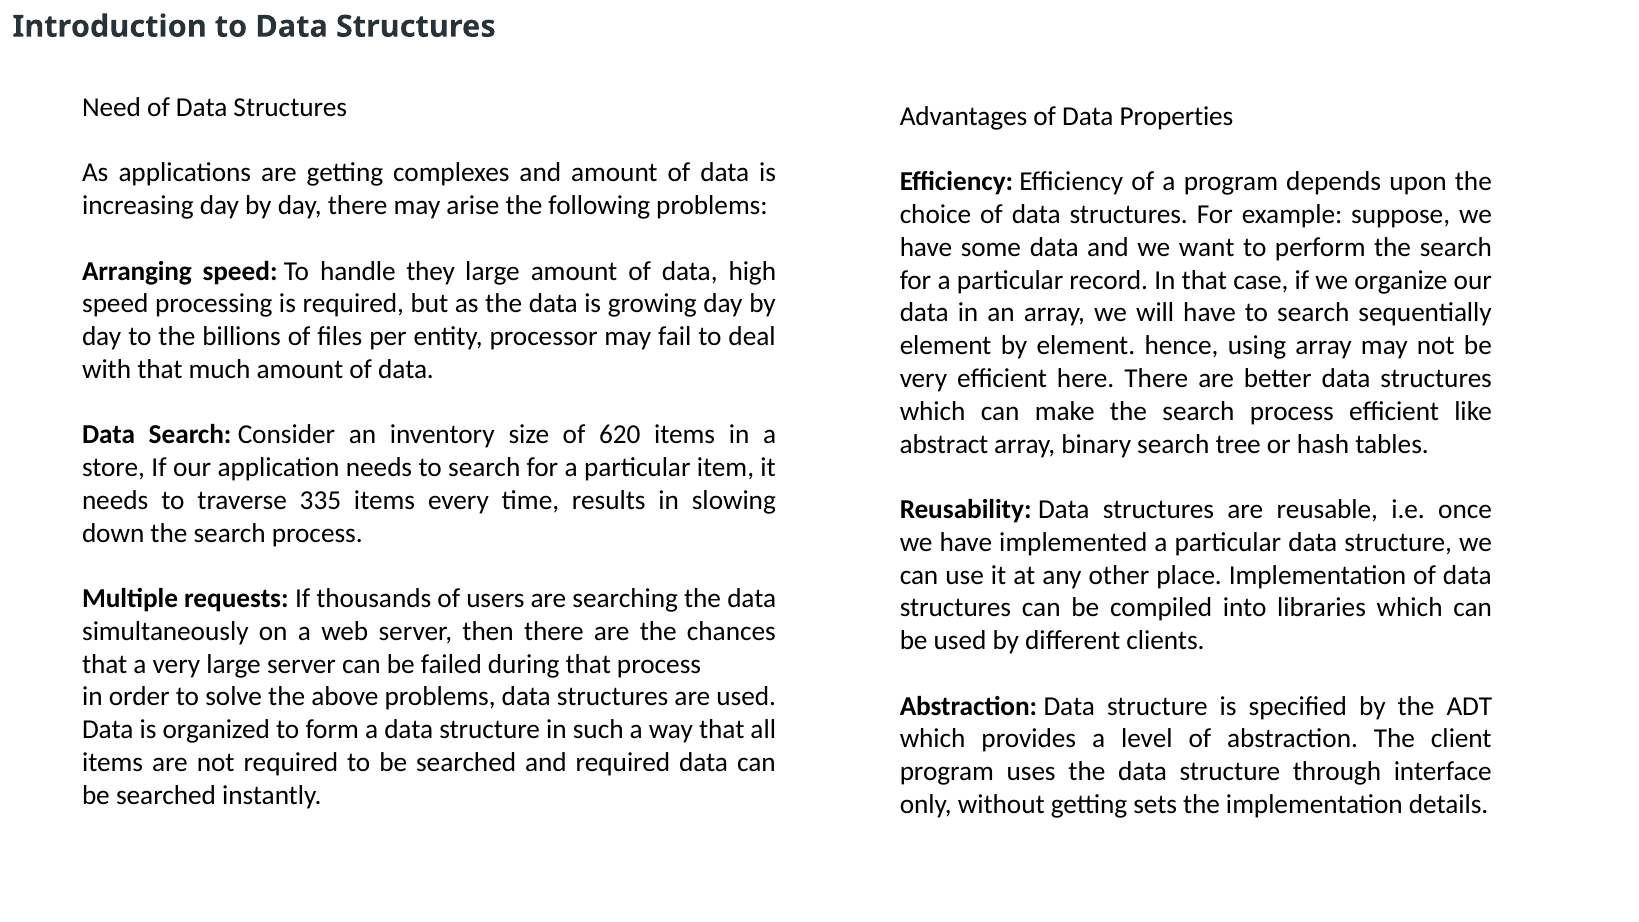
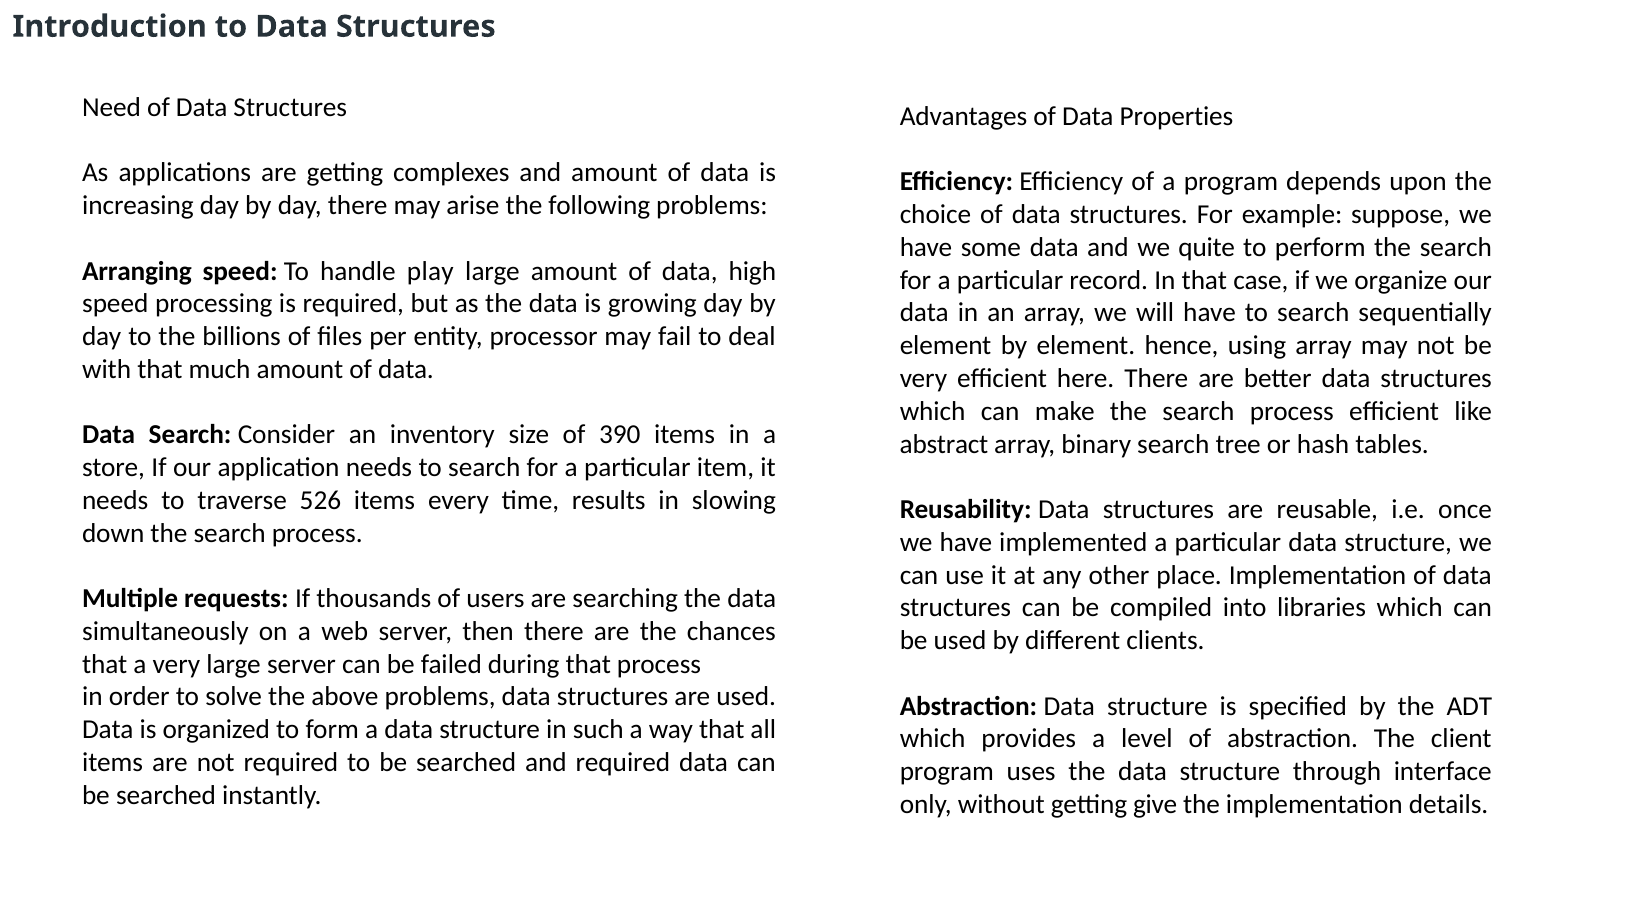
want: want -> quite
they: they -> play
620: 620 -> 390
335: 335 -> 526
sets: sets -> give
